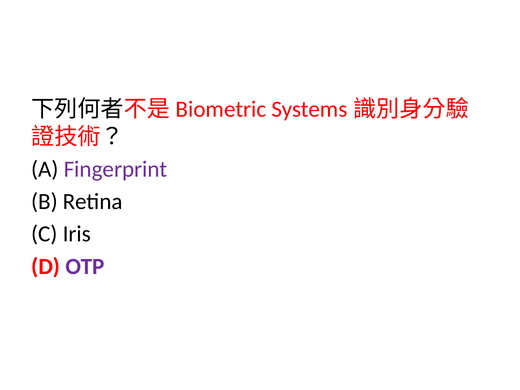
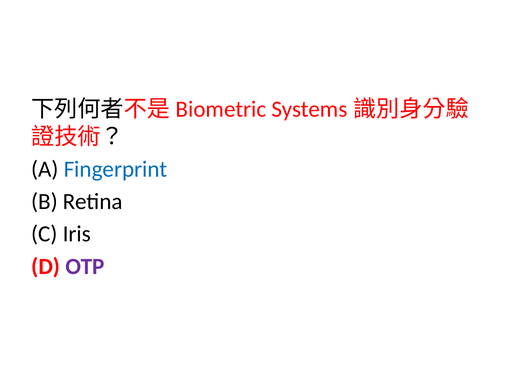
Fingerprint colour: purple -> blue
